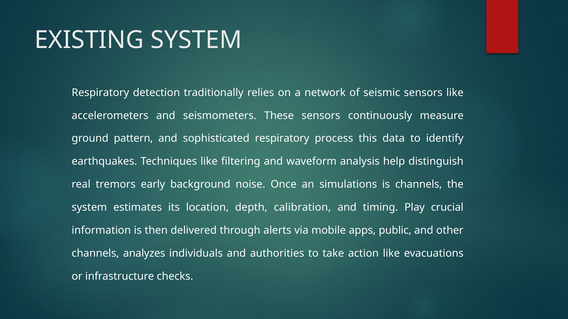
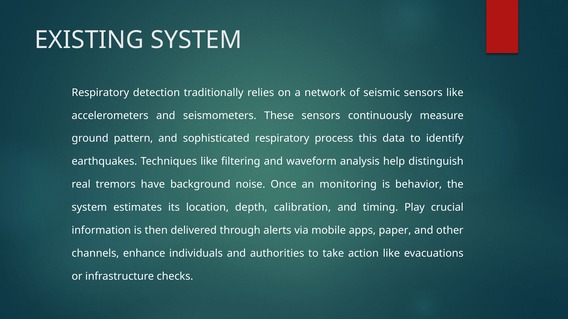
early: early -> have
simulations: simulations -> monitoring
is channels: channels -> behavior
public: public -> paper
analyzes: analyzes -> enhance
